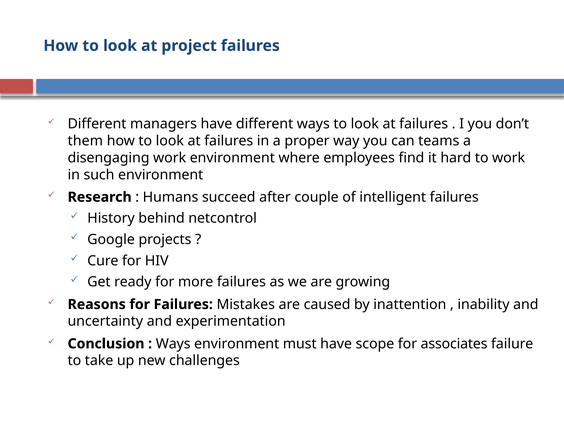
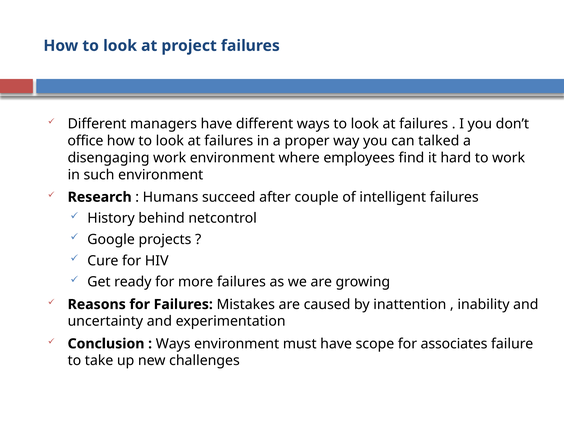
them: them -> office
teams: teams -> talked
